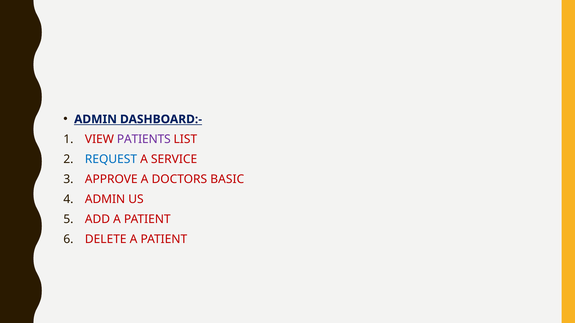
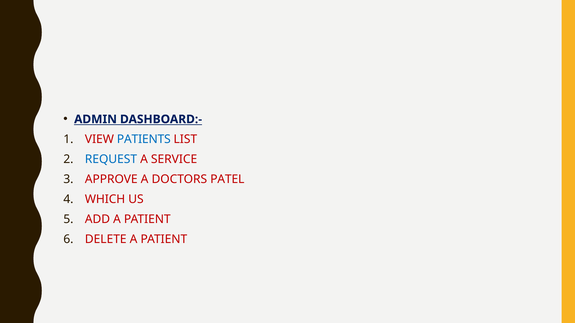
PATIENTS colour: purple -> blue
BASIC: BASIC -> PATEL
ADMIN at (105, 199): ADMIN -> WHICH
